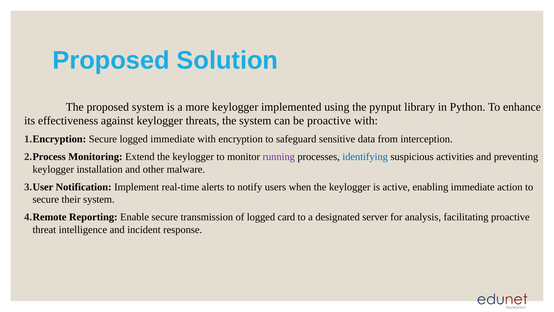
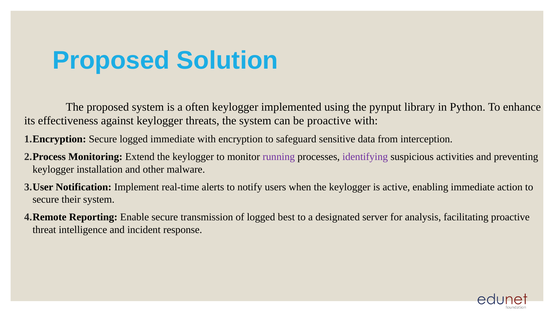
more: more -> often
identifying colour: blue -> purple
card: card -> best
